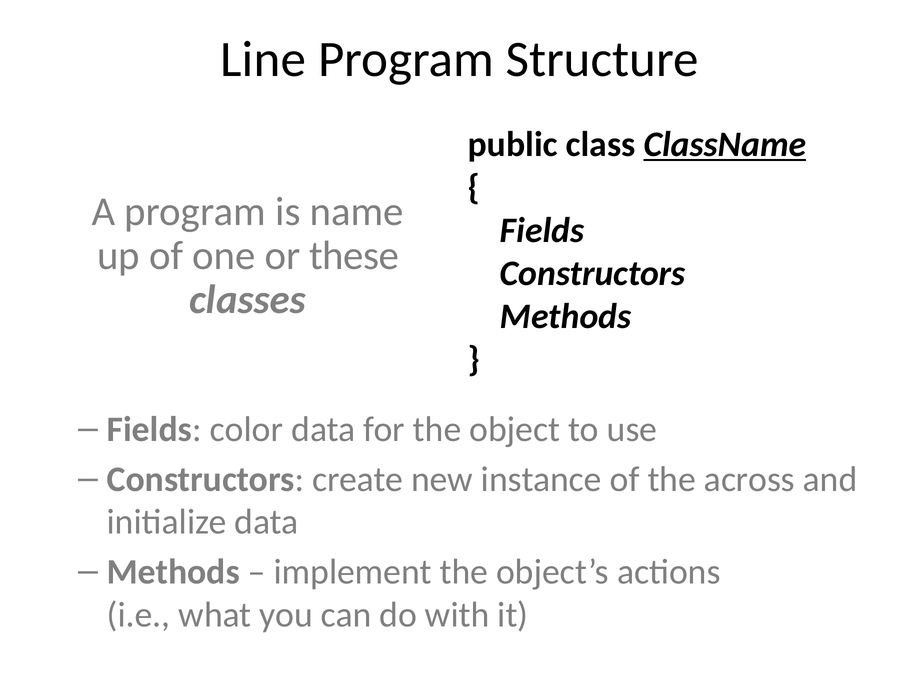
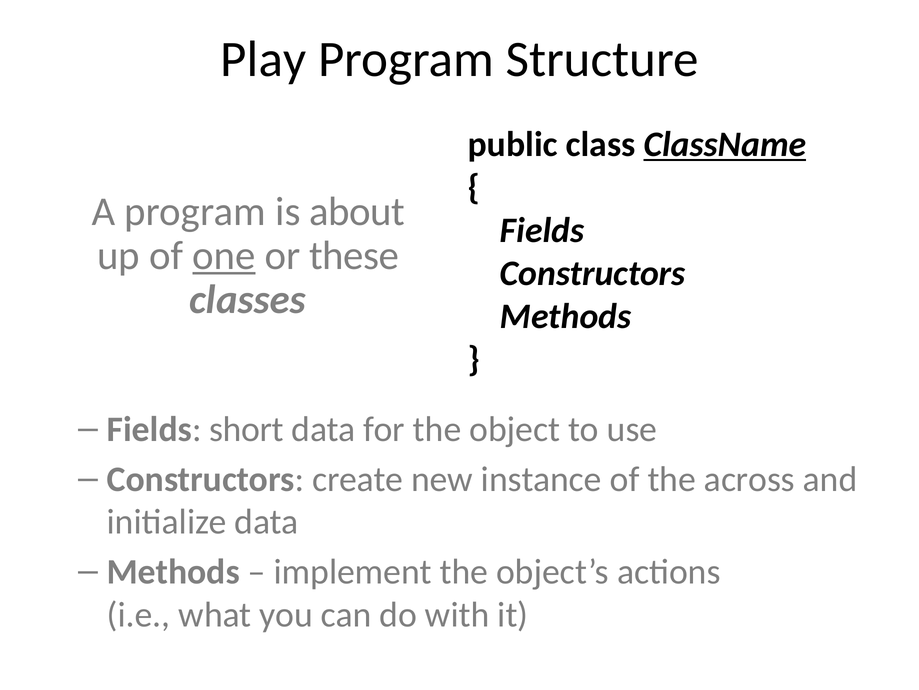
Line: Line -> Play
name: name -> about
one underline: none -> present
color: color -> short
